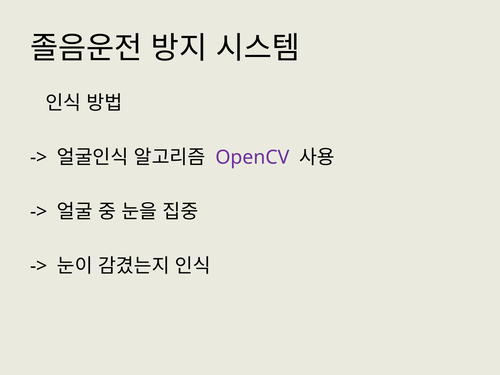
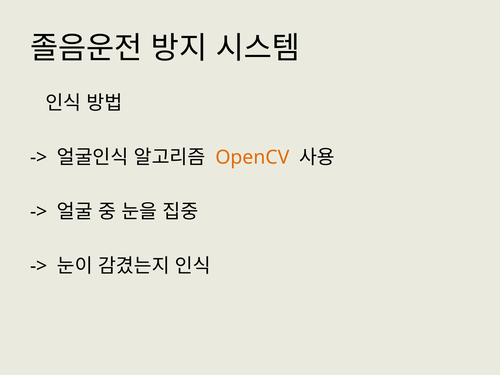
OpenCV colour: purple -> orange
